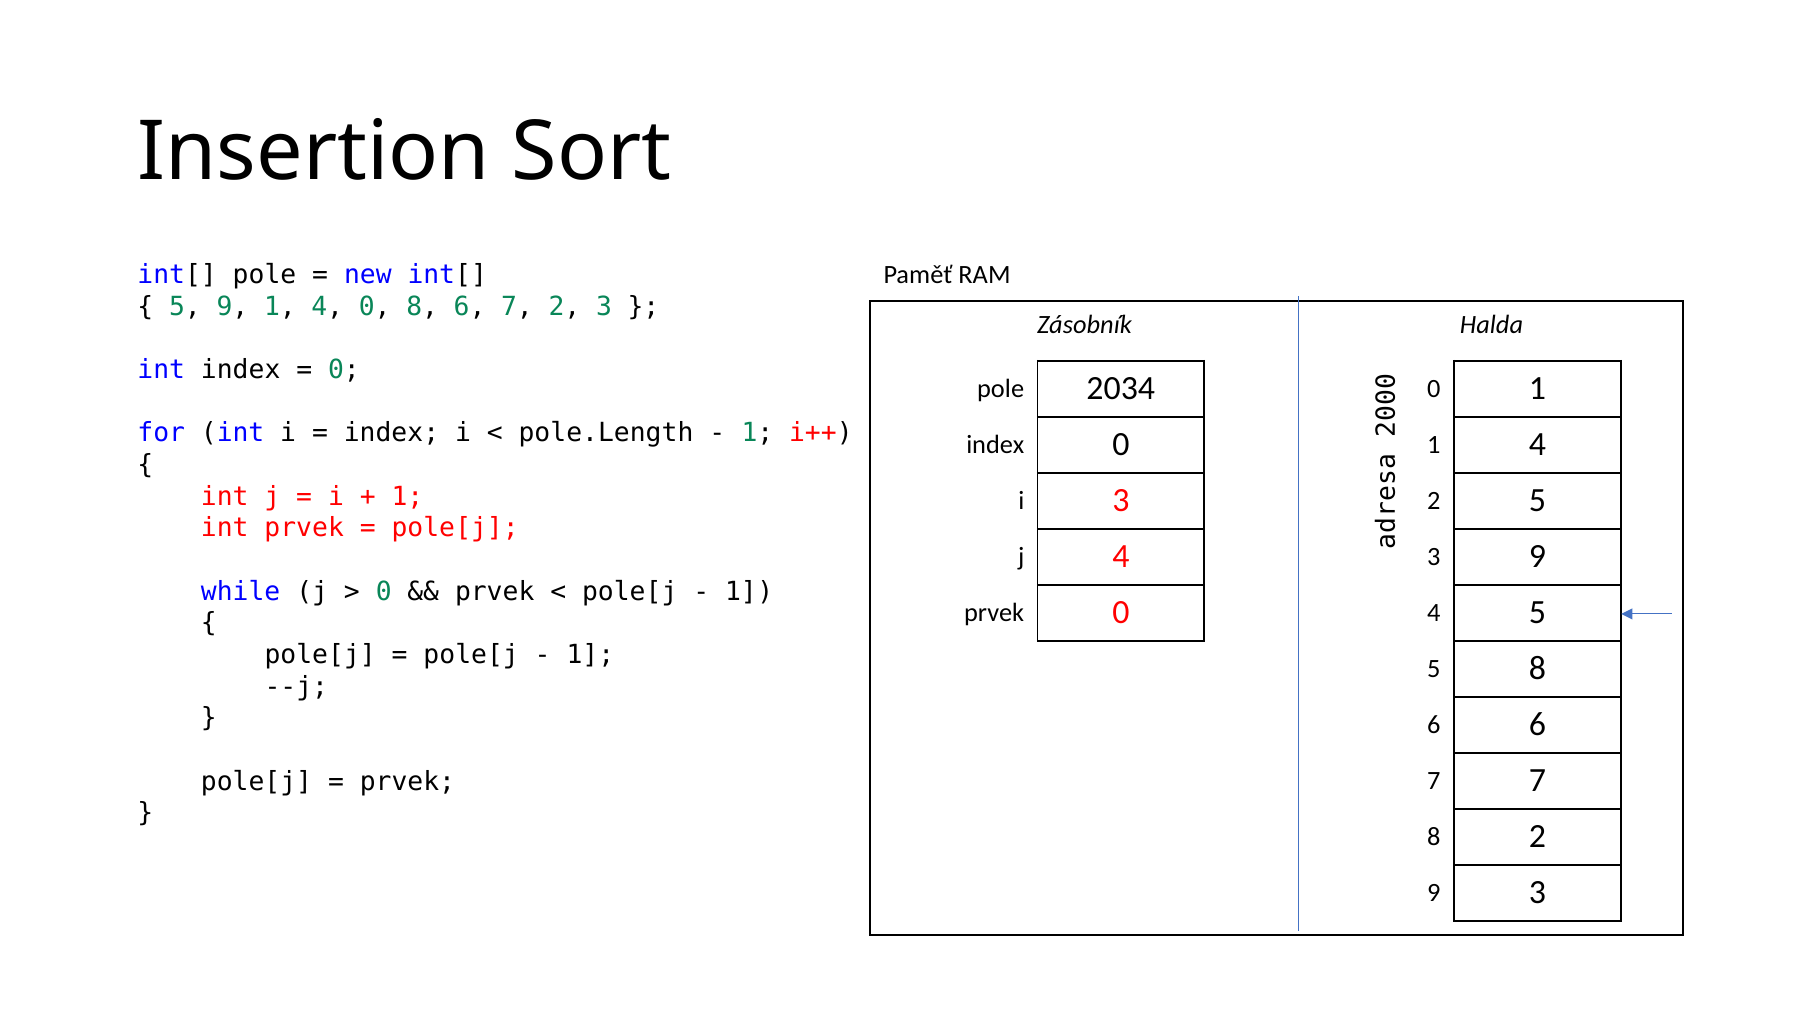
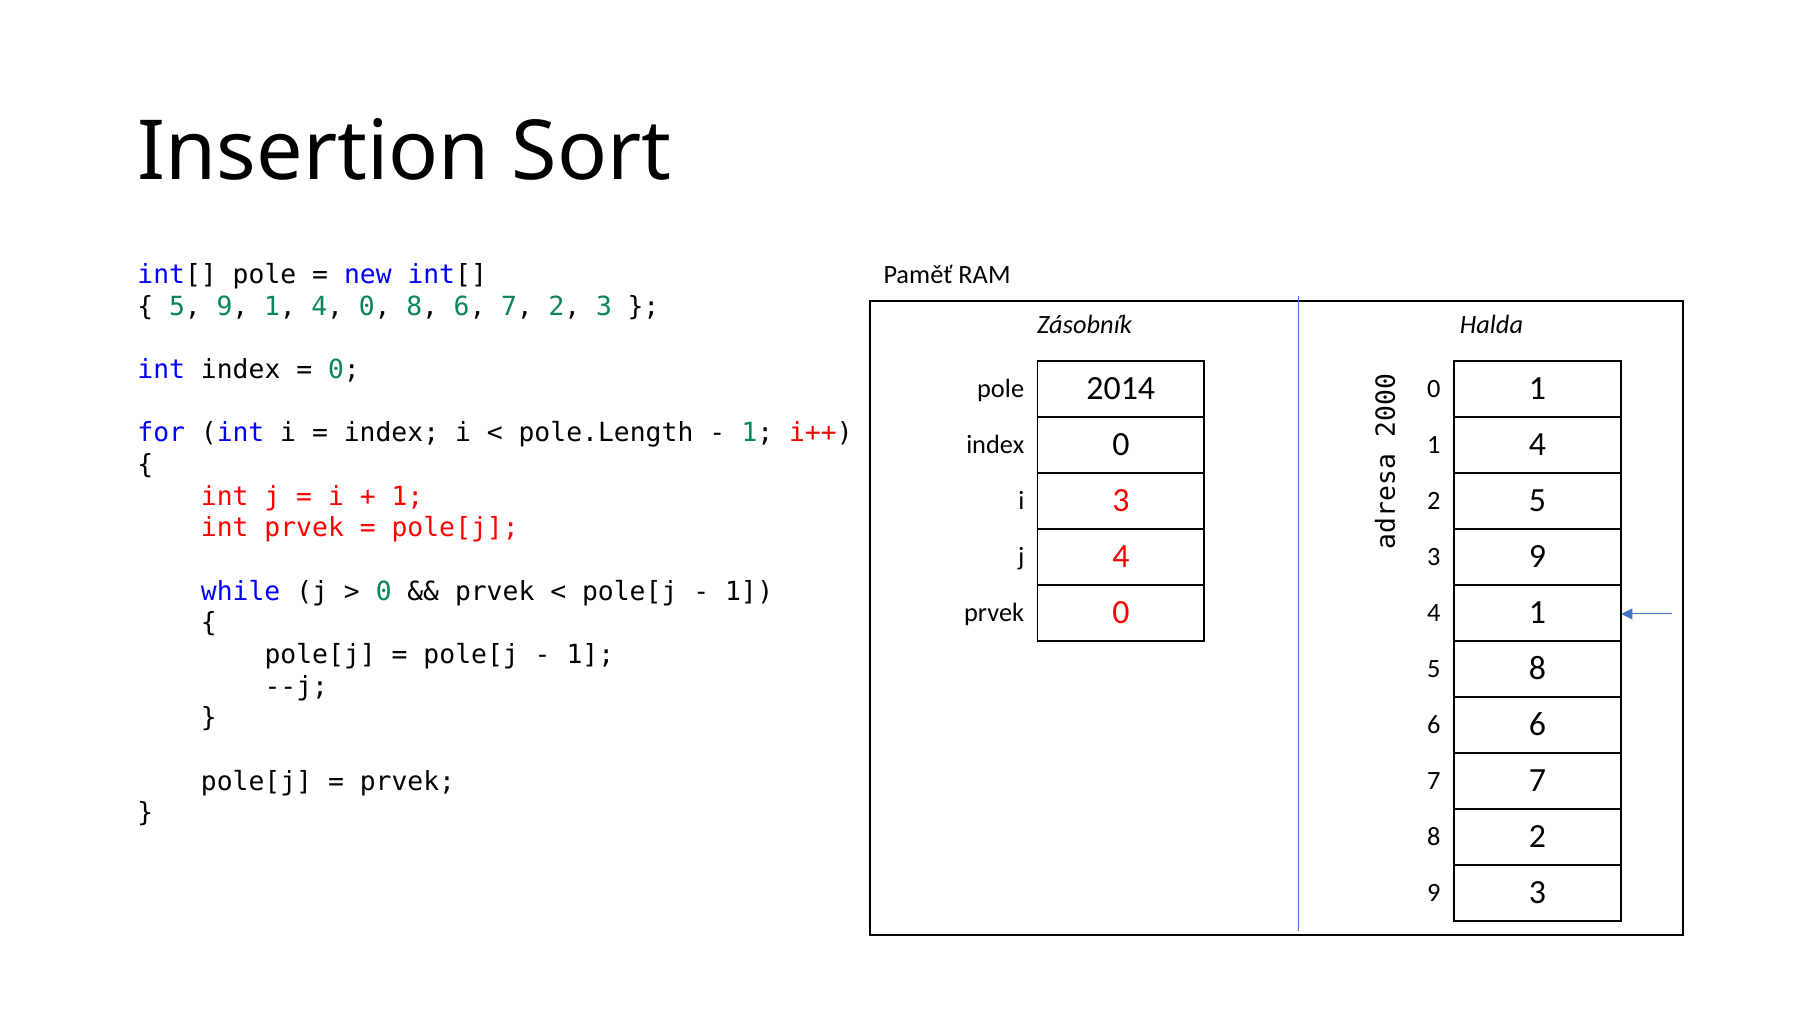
2034: 2034 -> 2014
4 5: 5 -> 1
